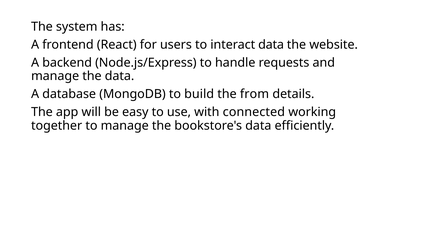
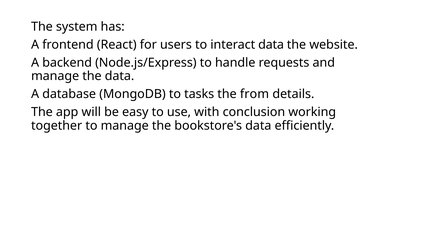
build: build -> tasks
connected: connected -> conclusion
